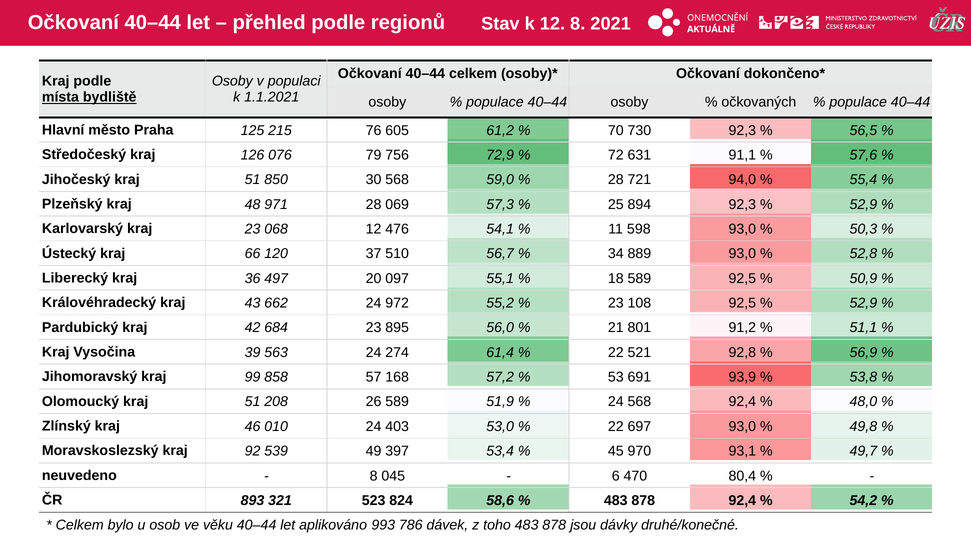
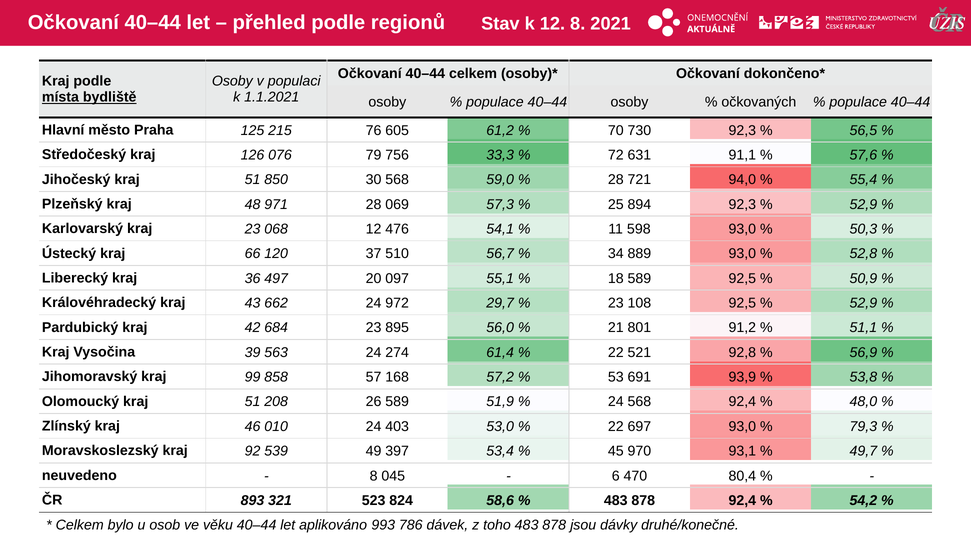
72,9: 72,9 -> 33,3
55,2: 55,2 -> 29,7
49,8: 49,8 -> 79,3
